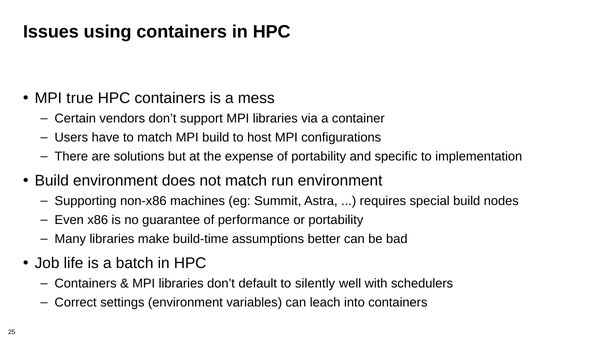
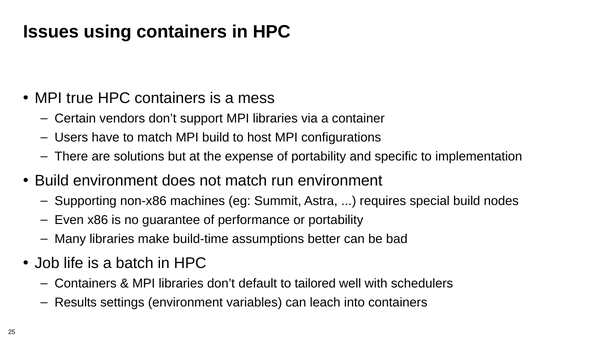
silently: silently -> tailored
Correct: Correct -> Results
